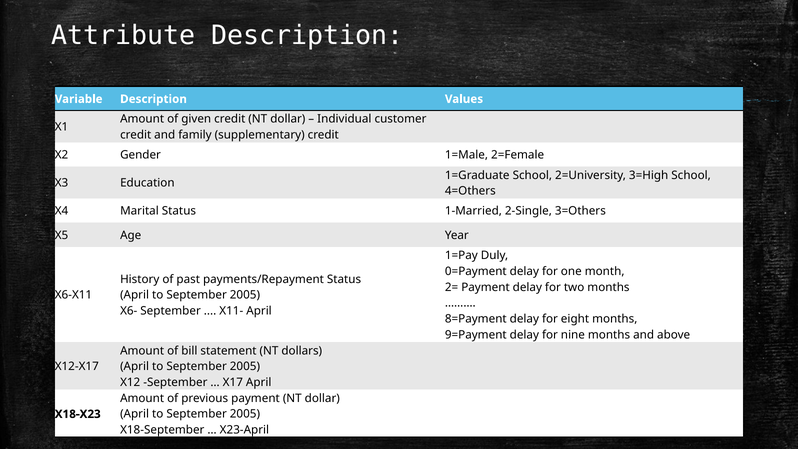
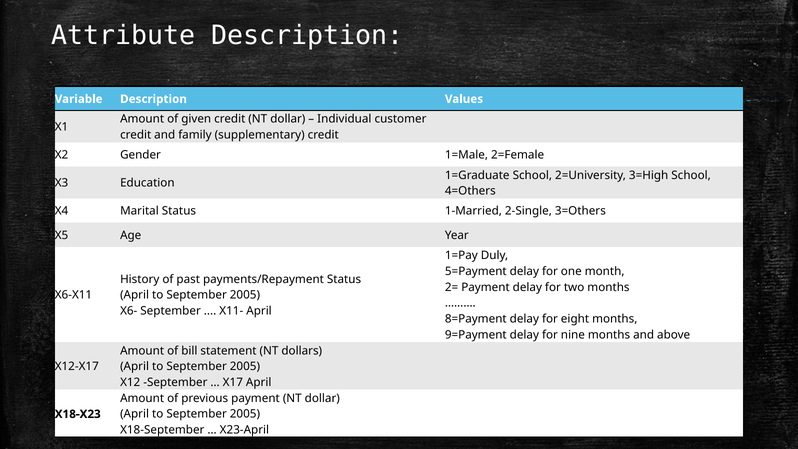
0=Payment: 0=Payment -> 5=Payment
